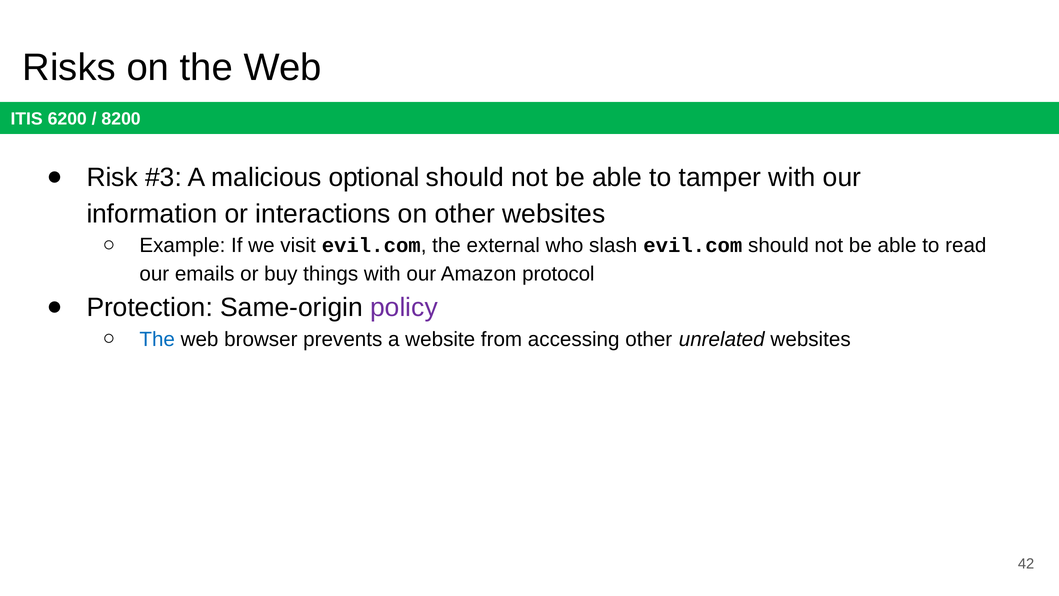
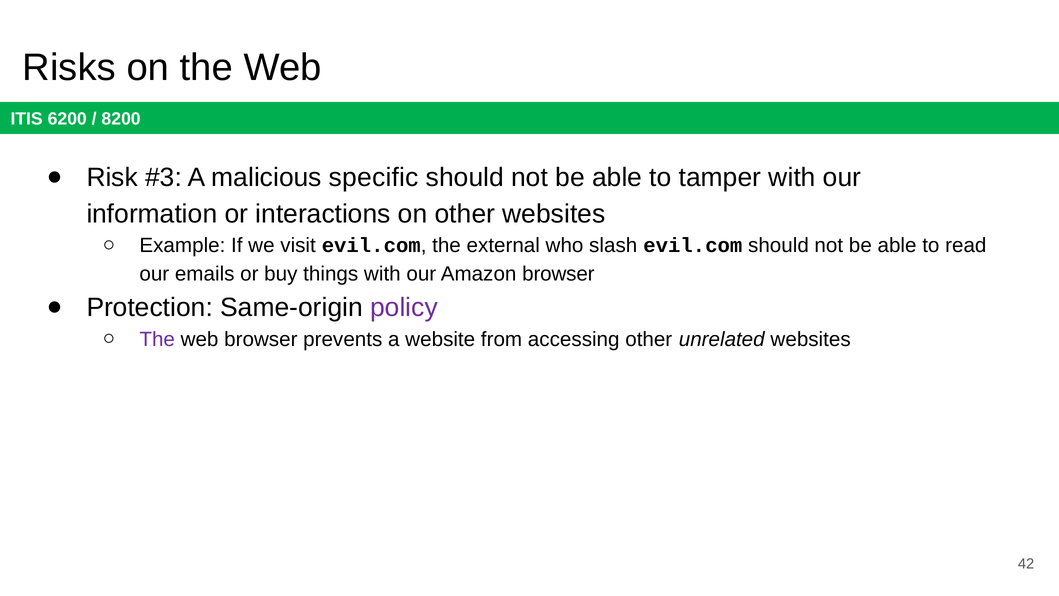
optional: optional -> specific
Amazon protocol: protocol -> browser
The at (157, 339) colour: blue -> purple
